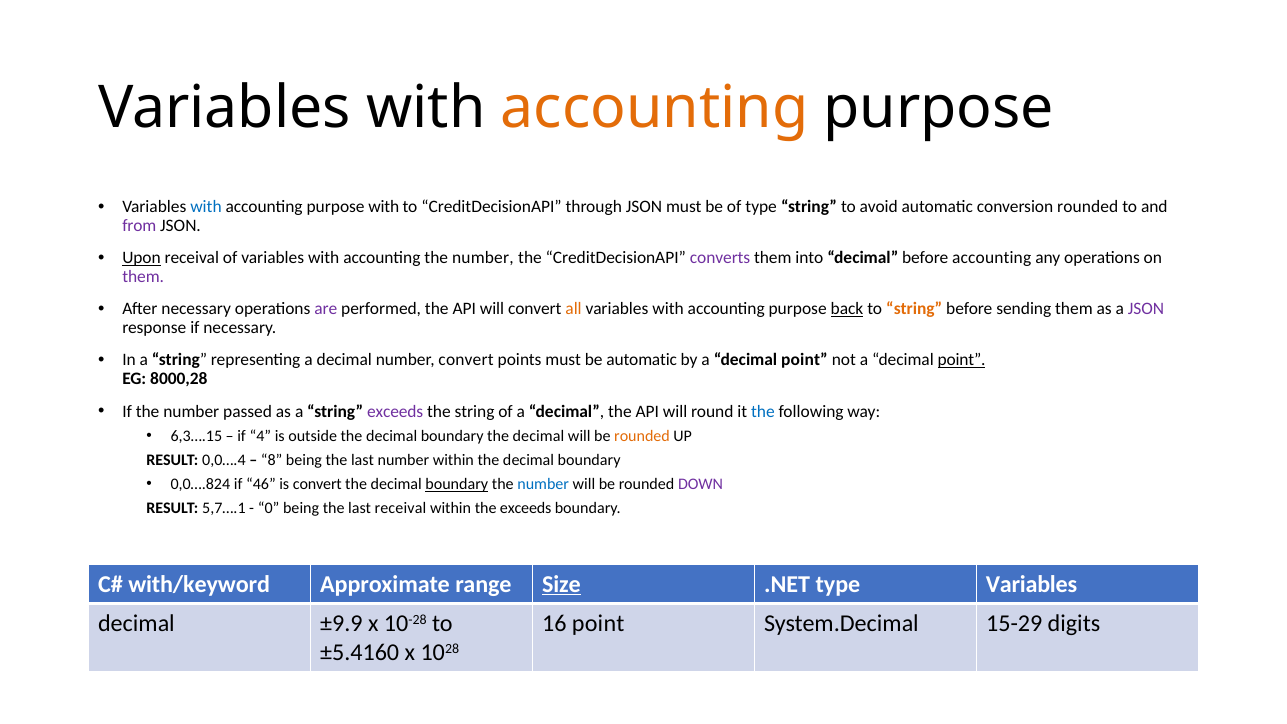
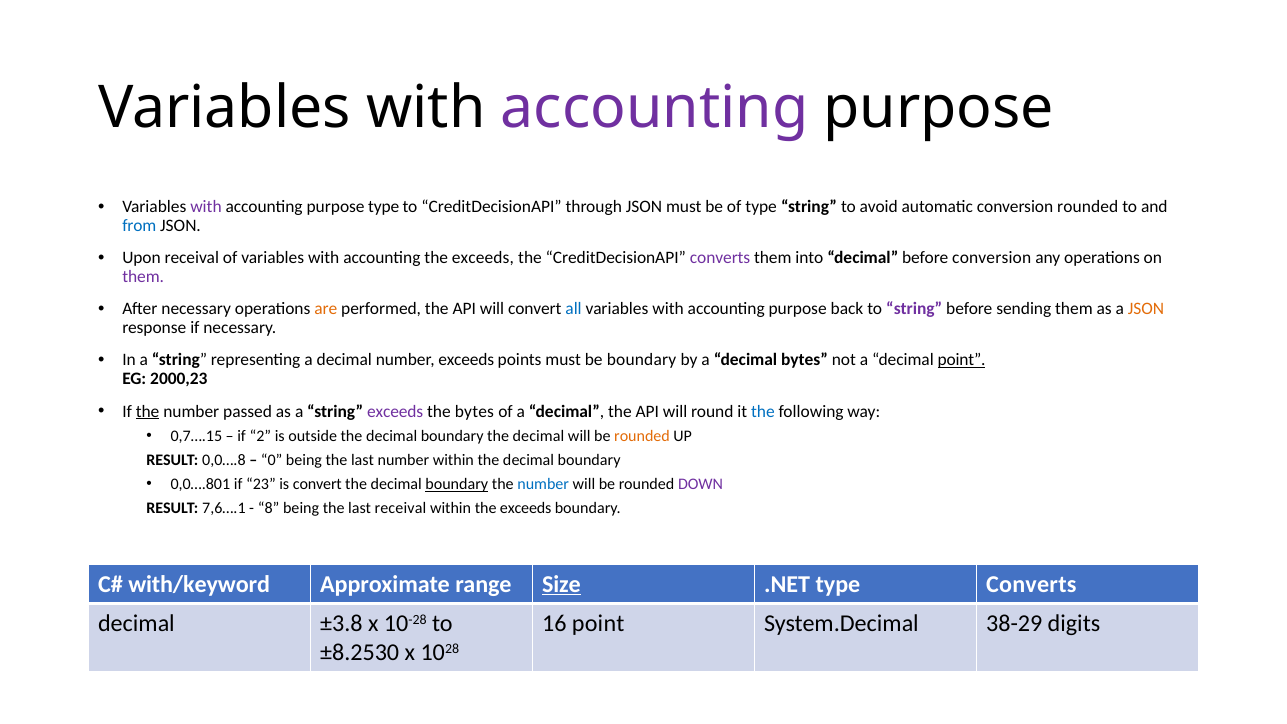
accounting at (655, 108) colour: orange -> purple
with at (206, 207) colour: blue -> purple
purpose with: with -> type
from colour: purple -> blue
Upon underline: present -> none
accounting the number: number -> exceeds
before accounting: accounting -> conversion
are colour: purple -> orange
all colour: orange -> blue
back underline: present -> none
string at (914, 309) colour: orange -> purple
JSON at (1146, 309) colour: purple -> orange
number convert: convert -> exceeds
be automatic: automatic -> boundary
by a decimal point: point -> bytes
8000,28: 8000,28 -> 2000,23
the at (148, 411) underline: none -> present
the string: string -> bytes
6,3….15: 6,3….15 -> 0,7….15
4: 4 -> 2
0,0….4: 0,0….4 -> 0,0….8
8: 8 -> 0
0,0….824: 0,0….824 -> 0,0….801
46: 46 -> 23
5,7….1: 5,7….1 -> 7,6….1
0: 0 -> 8
type Variables: Variables -> Converts
±9.9: ±9.9 -> ±3.8
15-29: 15-29 -> 38-29
±5.4160: ±5.4160 -> ±8.2530
